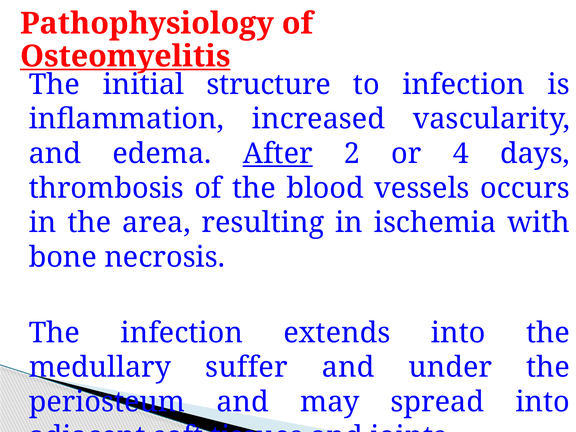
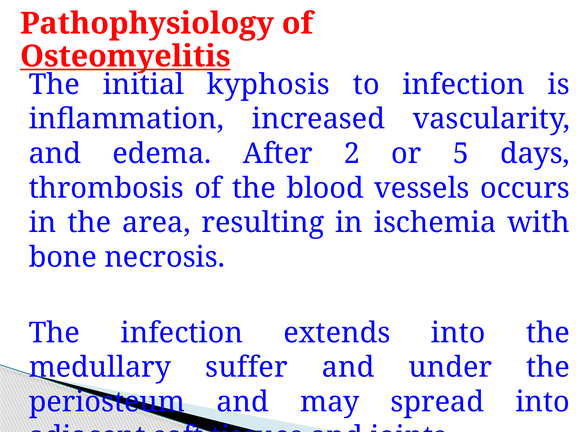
structure: structure -> kyphosis
After underline: present -> none
4: 4 -> 5
